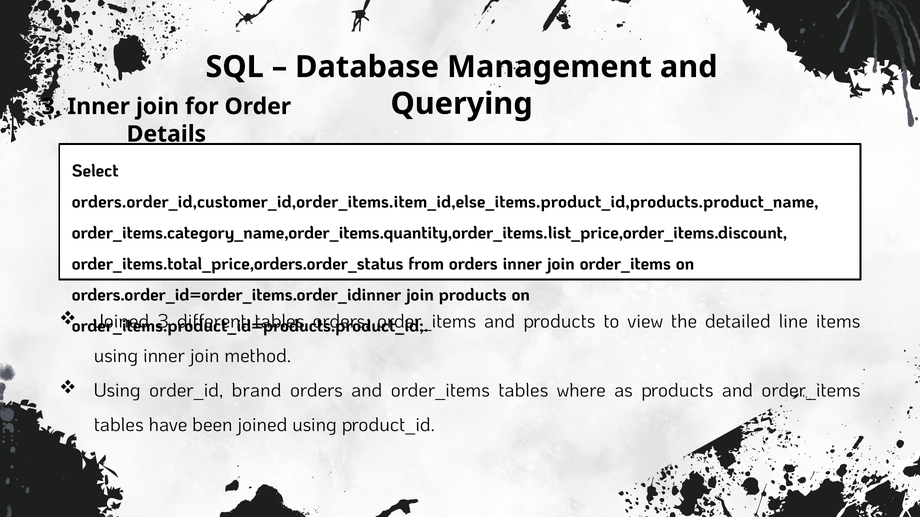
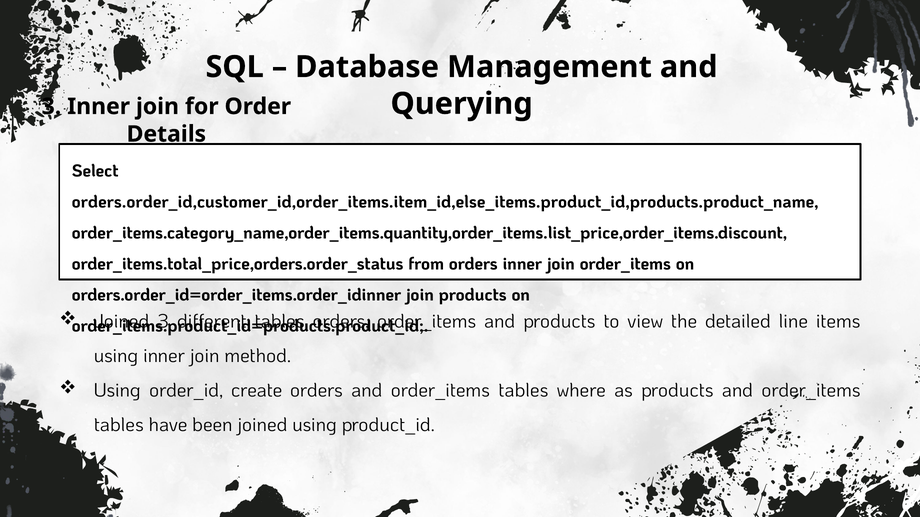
brand: brand -> create
